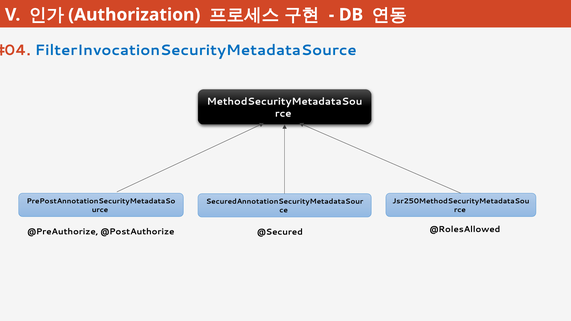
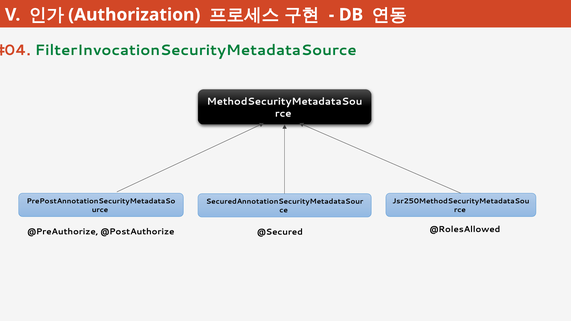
FilterInvocationSecurityMetadataSource colour: blue -> green
